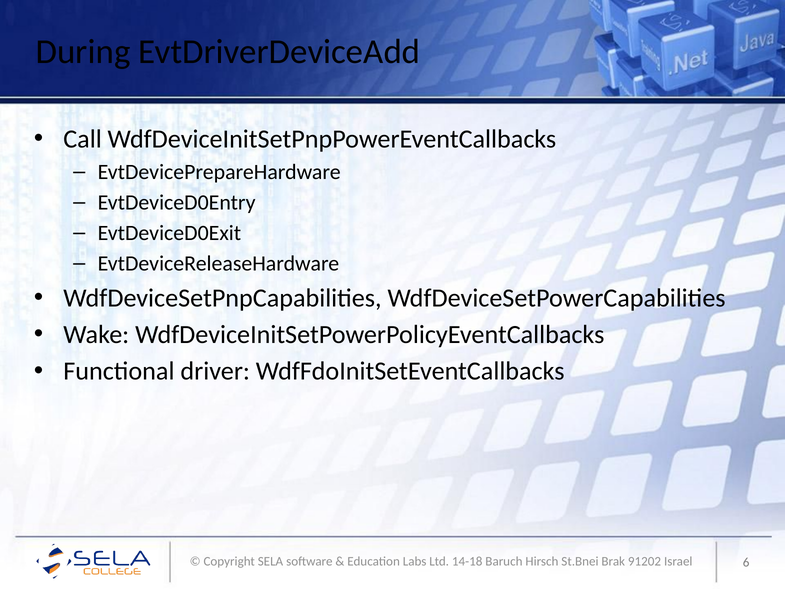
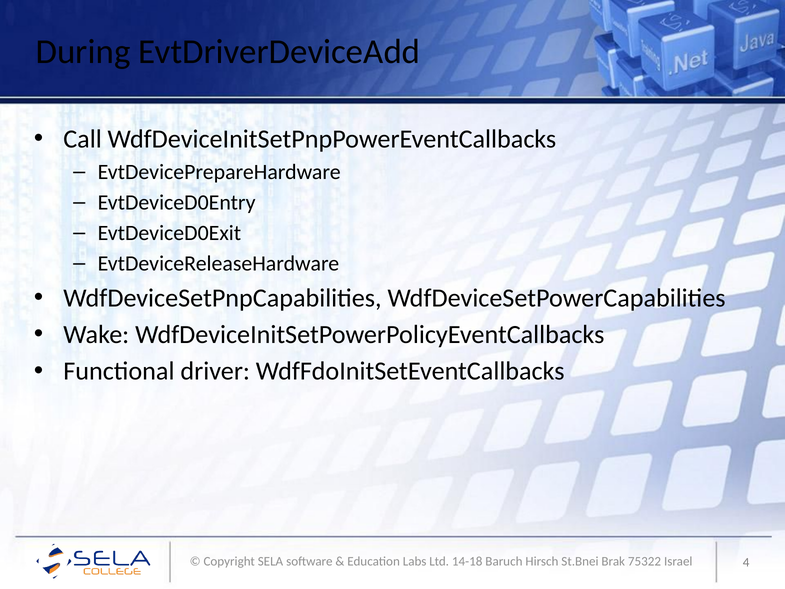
91202: 91202 -> 75322
6: 6 -> 4
